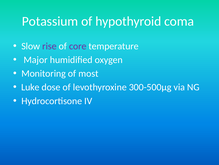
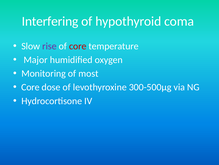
Potassium: Potassium -> Interfering
core at (78, 46) colour: purple -> red
Luke at (30, 87): Luke -> Core
